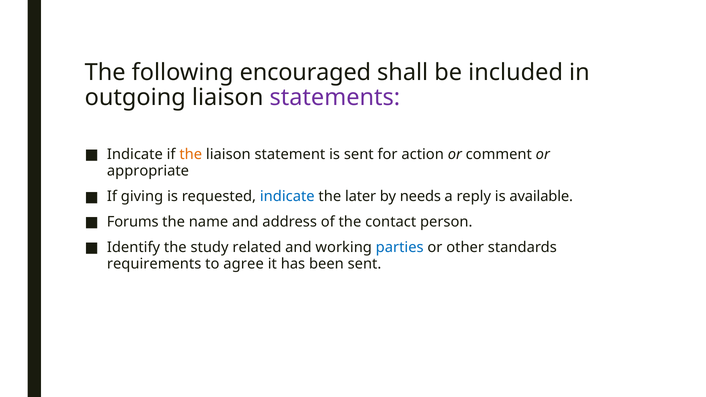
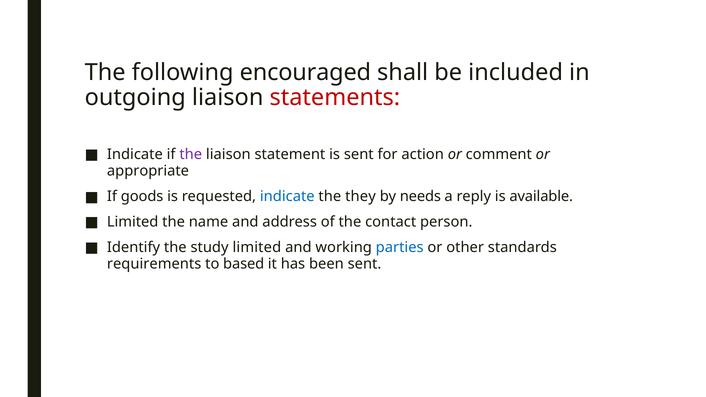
statements colour: purple -> red
the at (191, 154) colour: orange -> purple
giving: giving -> goods
later: later -> they
Forums at (133, 222): Forums -> Limited
study related: related -> limited
agree: agree -> based
